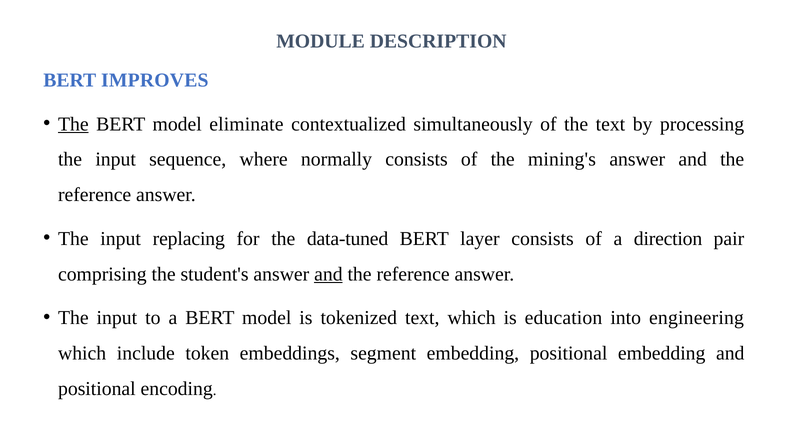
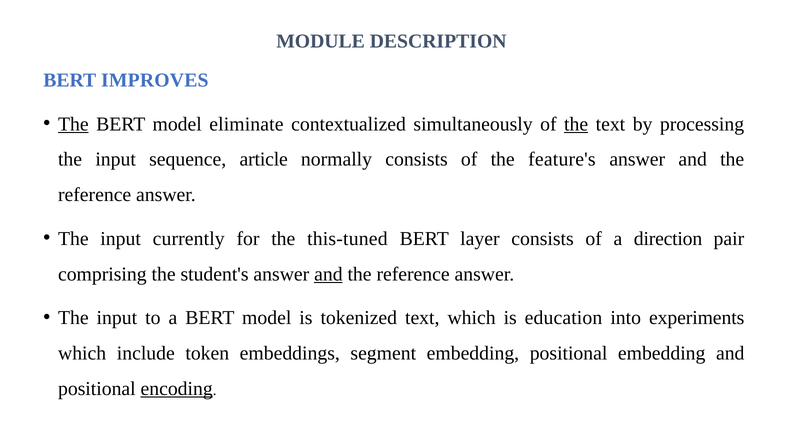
the at (576, 124) underline: none -> present
where: where -> article
mining's: mining's -> feature's
replacing: replacing -> currently
data-tuned: data-tuned -> this-tuned
engineering: engineering -> experiments
encoding underline: none -> present
